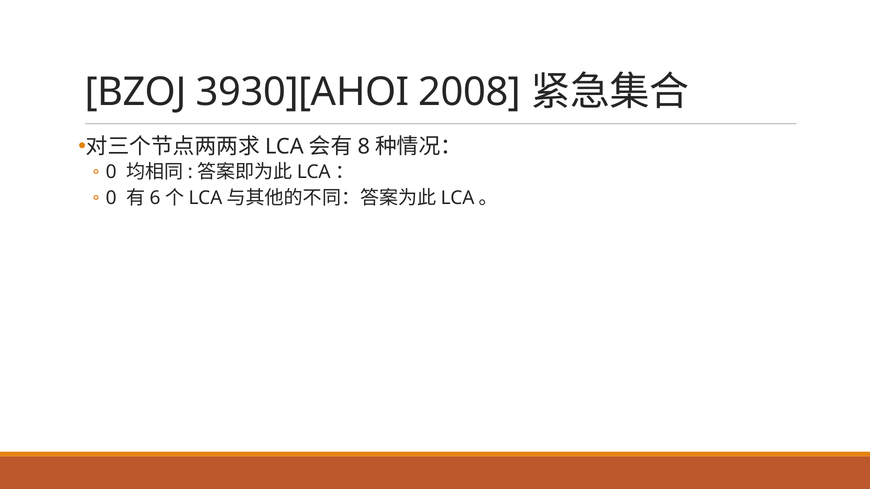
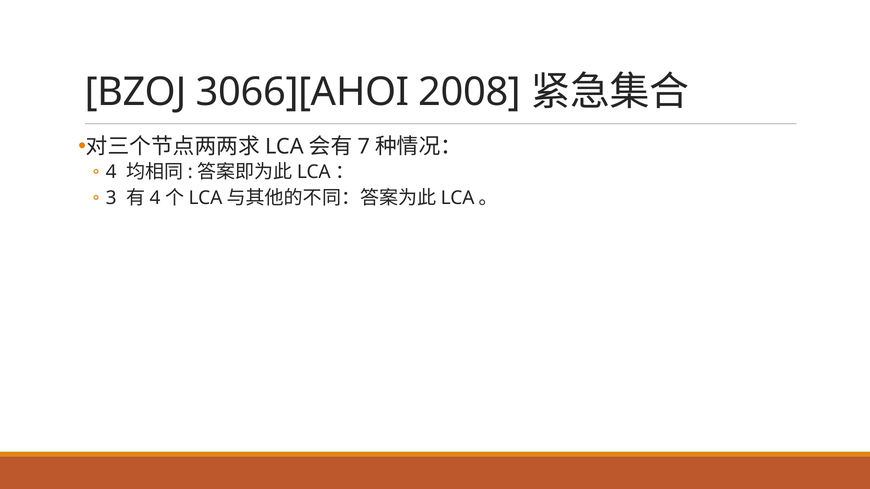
3930][AHOI: 3930][AHOI -> 3066][AHOI
8: 8 -> 7
0 at (111, 172): 0 -> 4
0 at (111, 198): 0 -> 3
6 at (155, 198): 6 -> 4
